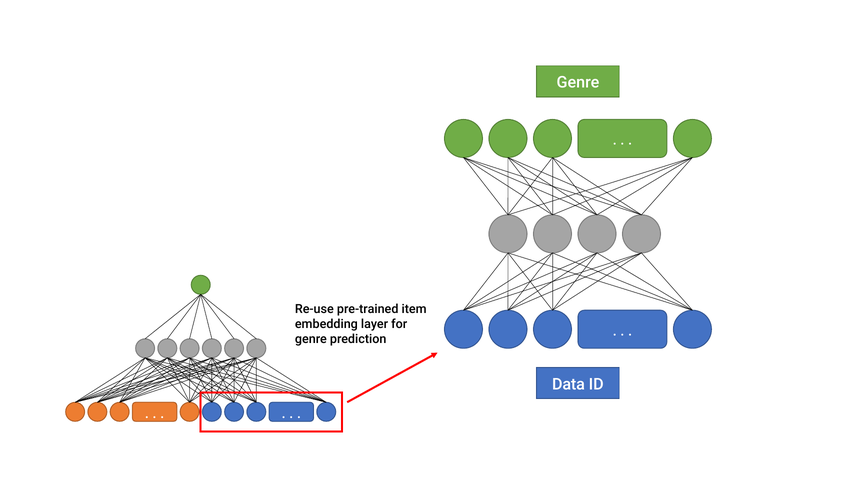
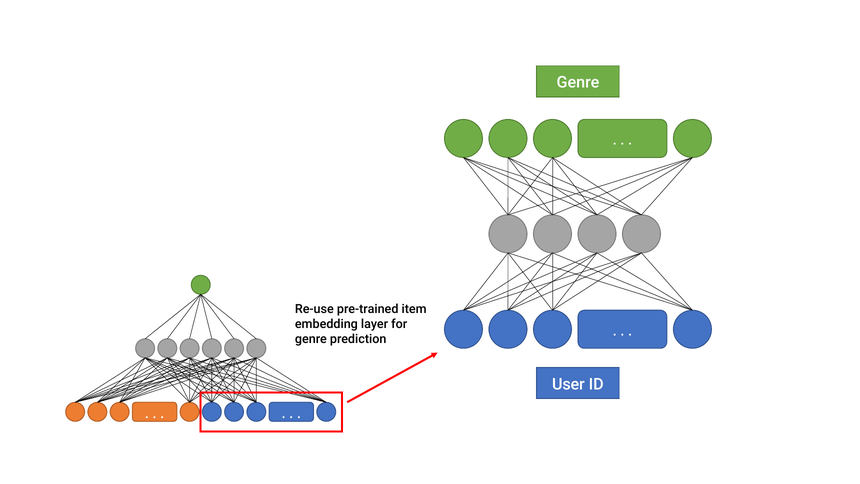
Data: Data -> User
